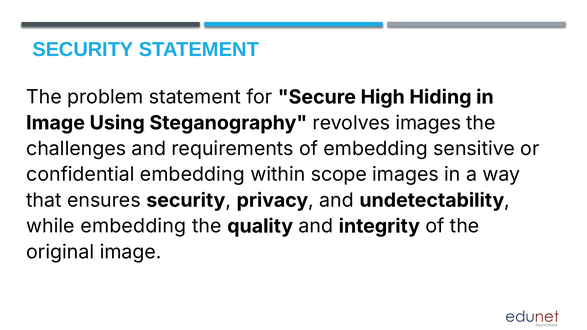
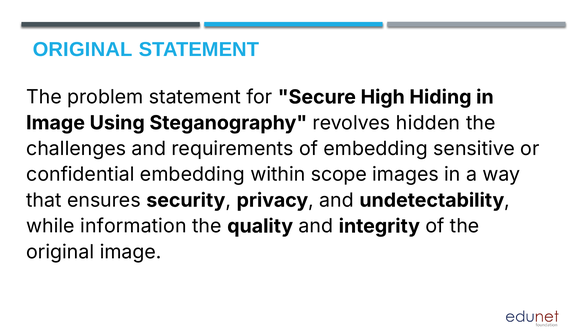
SECURITY at (83, 49): SECURITY -> ORIGINAL
revolves images: images -> hidden
while embedding: embedding -> information
